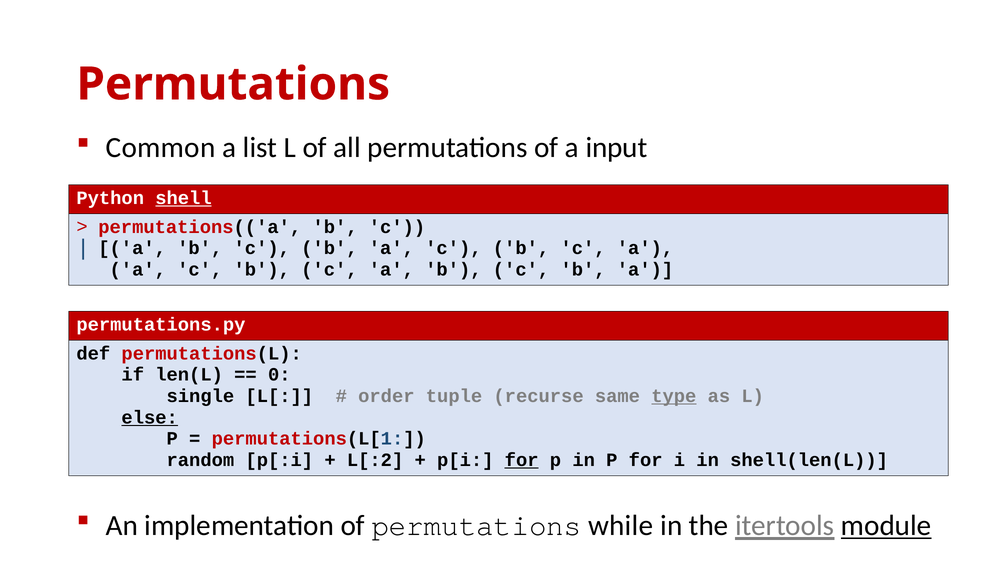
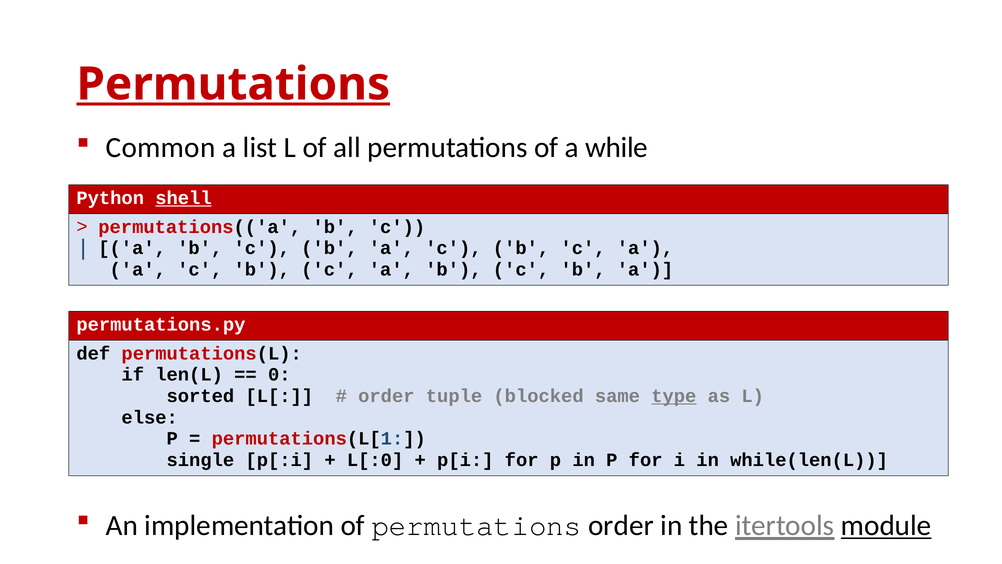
Permutations at (233, 84) underline: none -> present
input: input -> while
single: single -> sorted
recurse: recurse -> blocked
else underline: present -> none
random: random -> single
L[:2: L[:2 -> L[:0
for at (522, 460) underline: present -> none
shell(len(L: shell(len(L -> while(len(L
permutations while: while -> order
